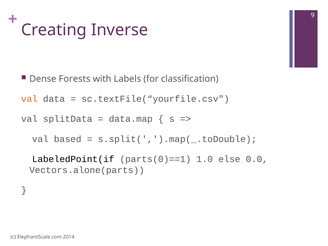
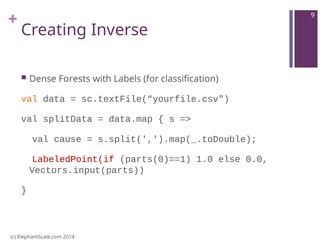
based: based -> cause
LabeledPoint(if colour: black -> red
Vectors.alone(parts: Vectors.alone(parts -> Vectors.input(parts
